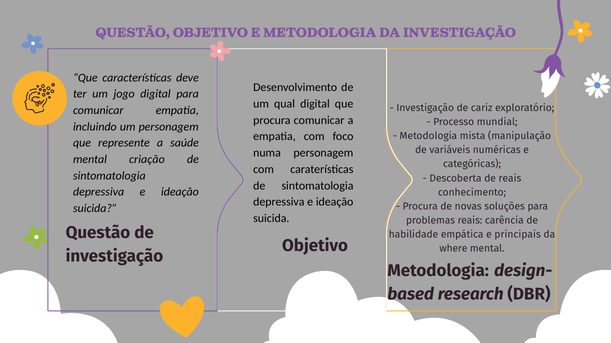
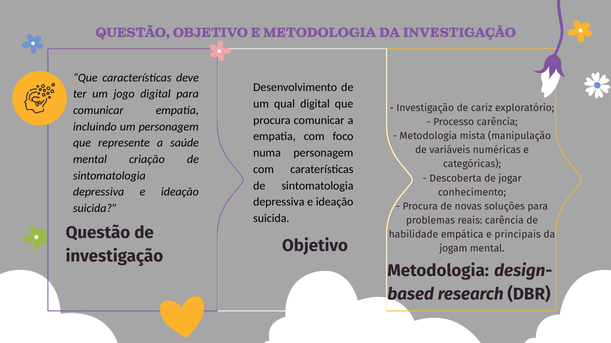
Processo mundial: mundial -> carência
de reais: reais -> jogar
where: where -> jogam
